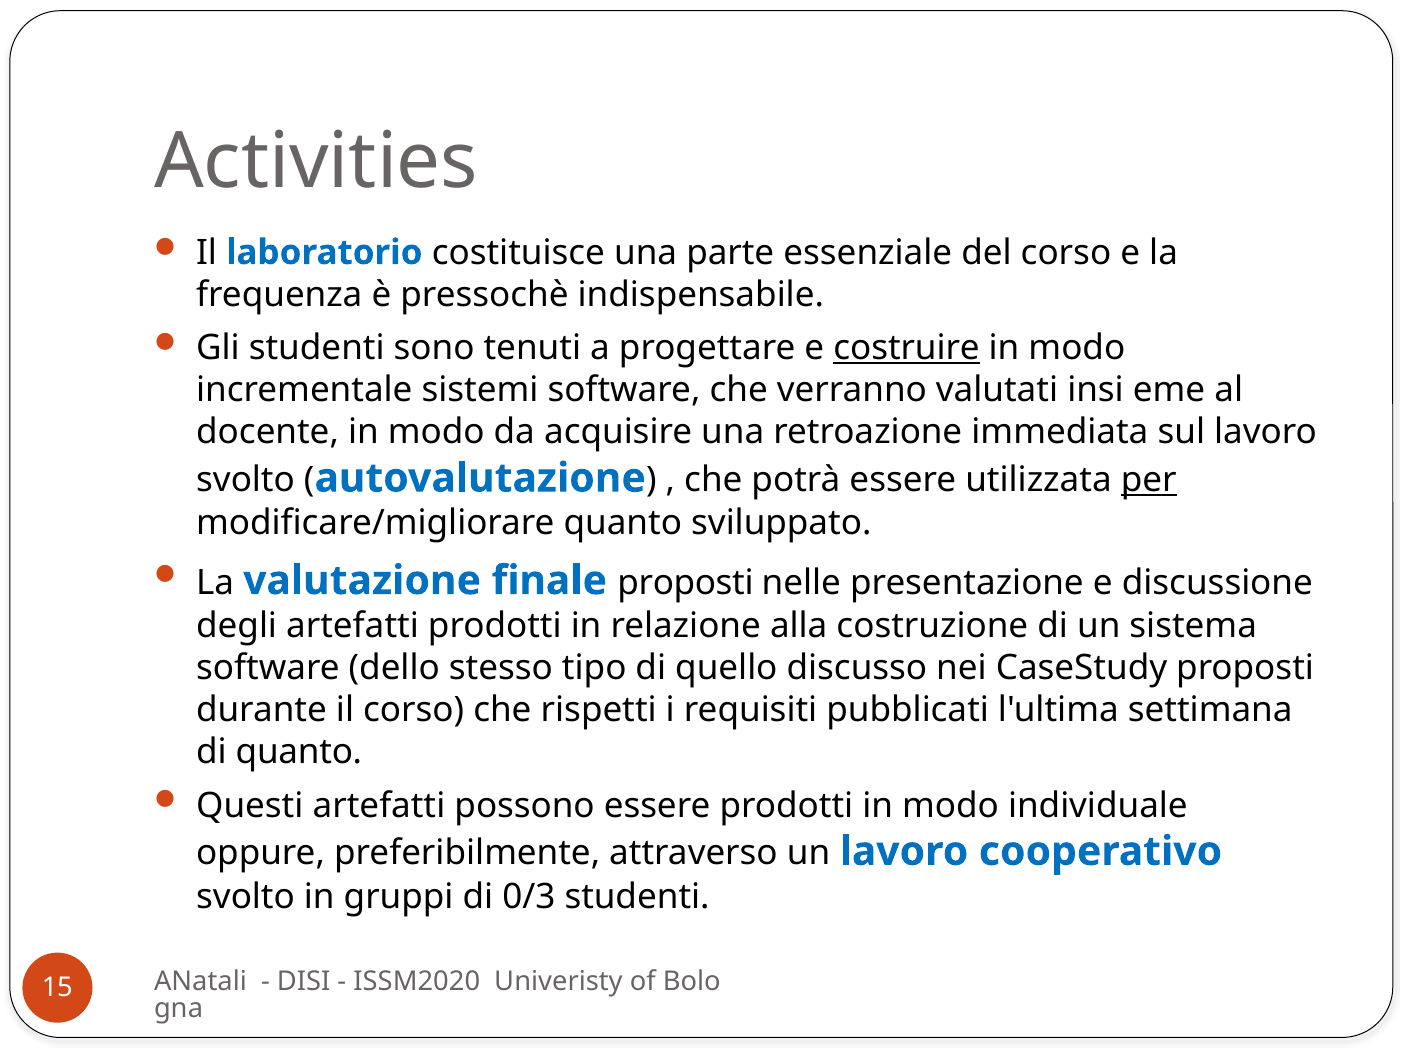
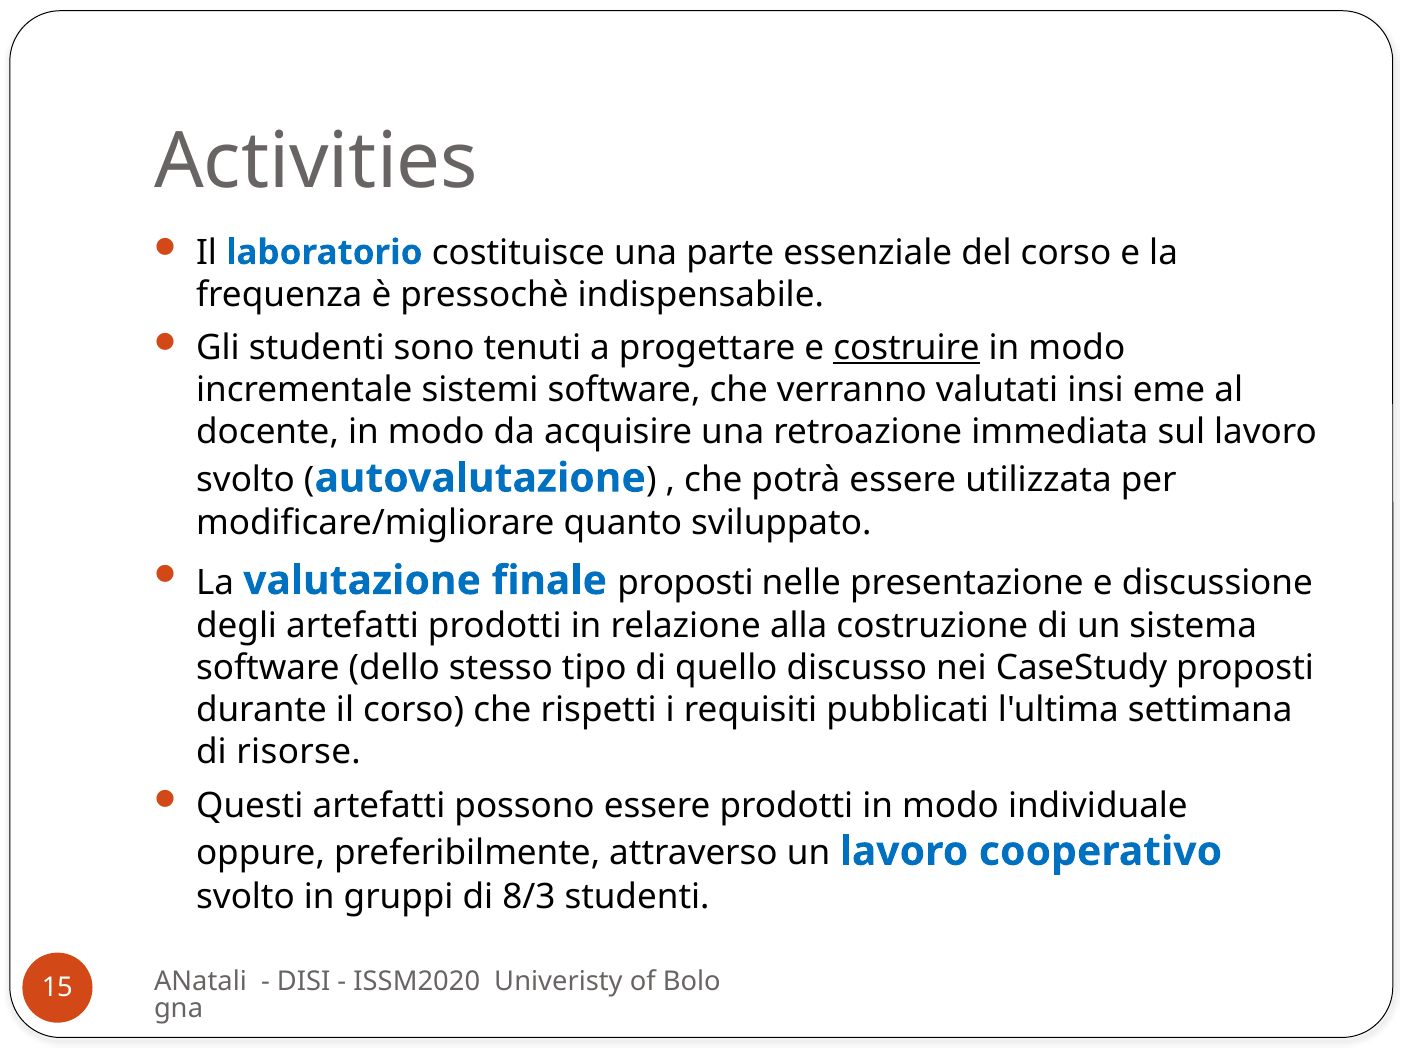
per underline: present -> none
di quanto: quanto -> risorse
0/3: 0/3 -> 8/3
